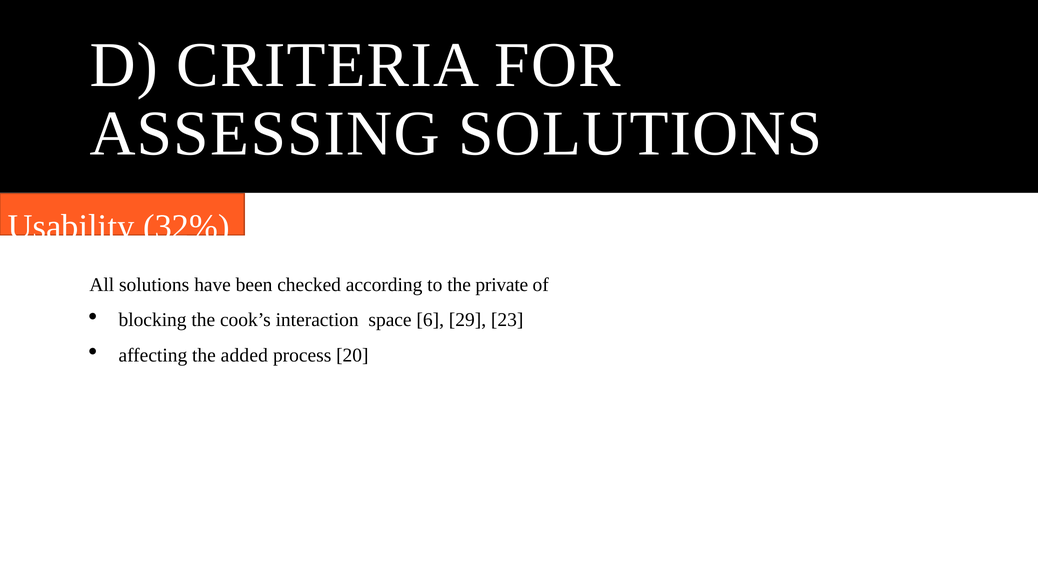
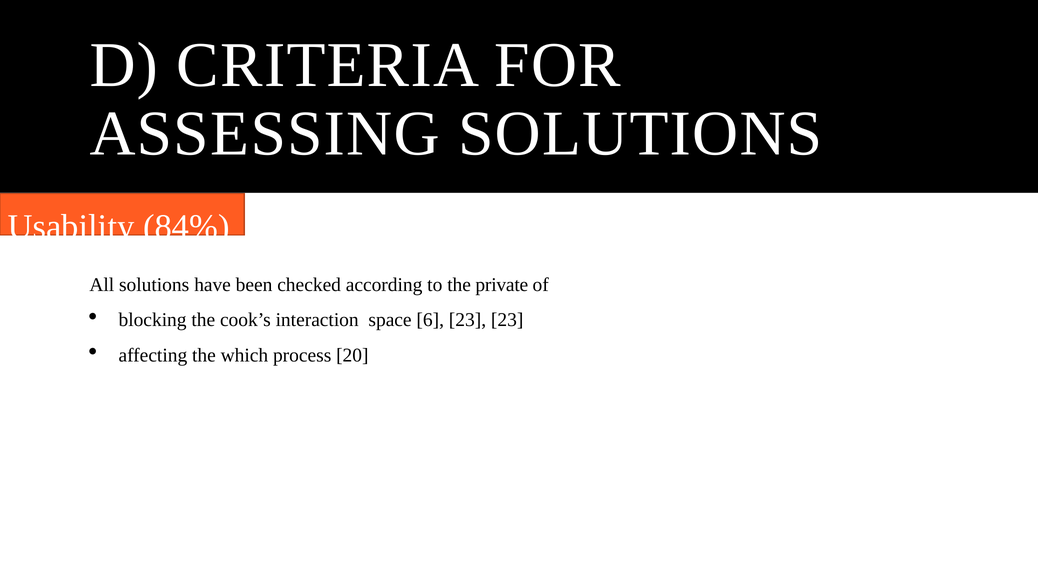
32%: 32% -> 84%
6 29: 29 -> 23
added: added -> which
